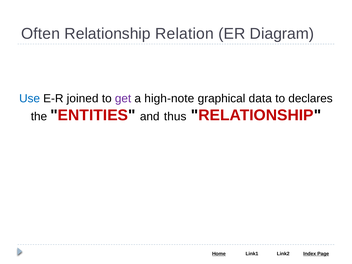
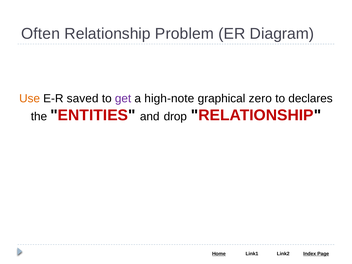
Relation: Relation -> Problem
Use colour: blue -> orange
joined: joined -> saved
data: data -> zero
thus: thus -> drop
